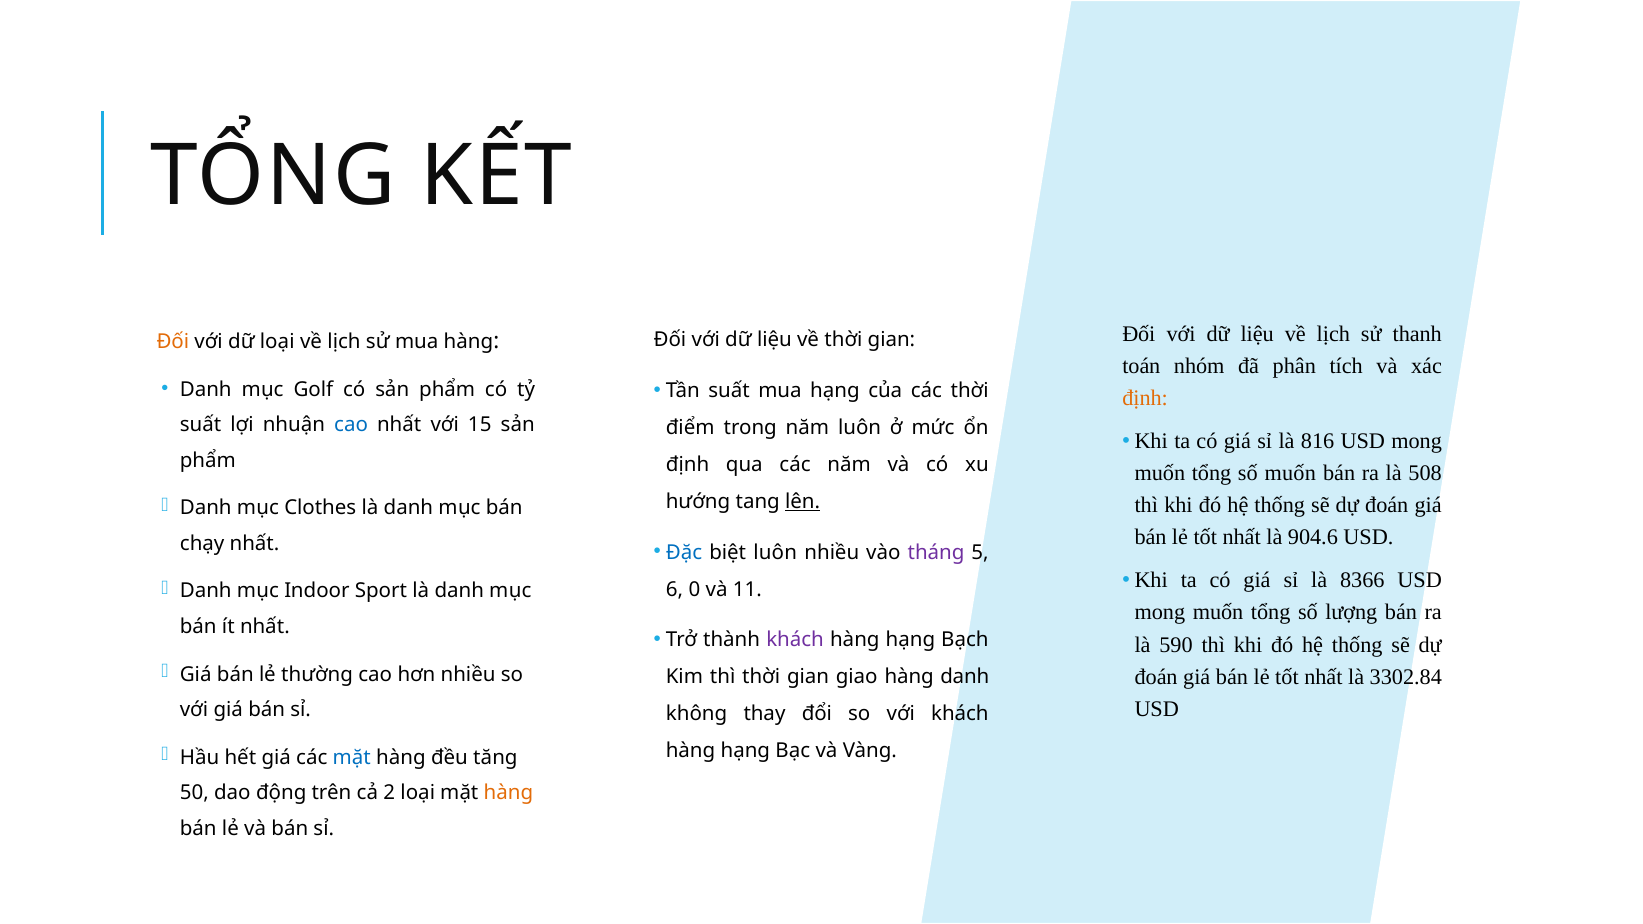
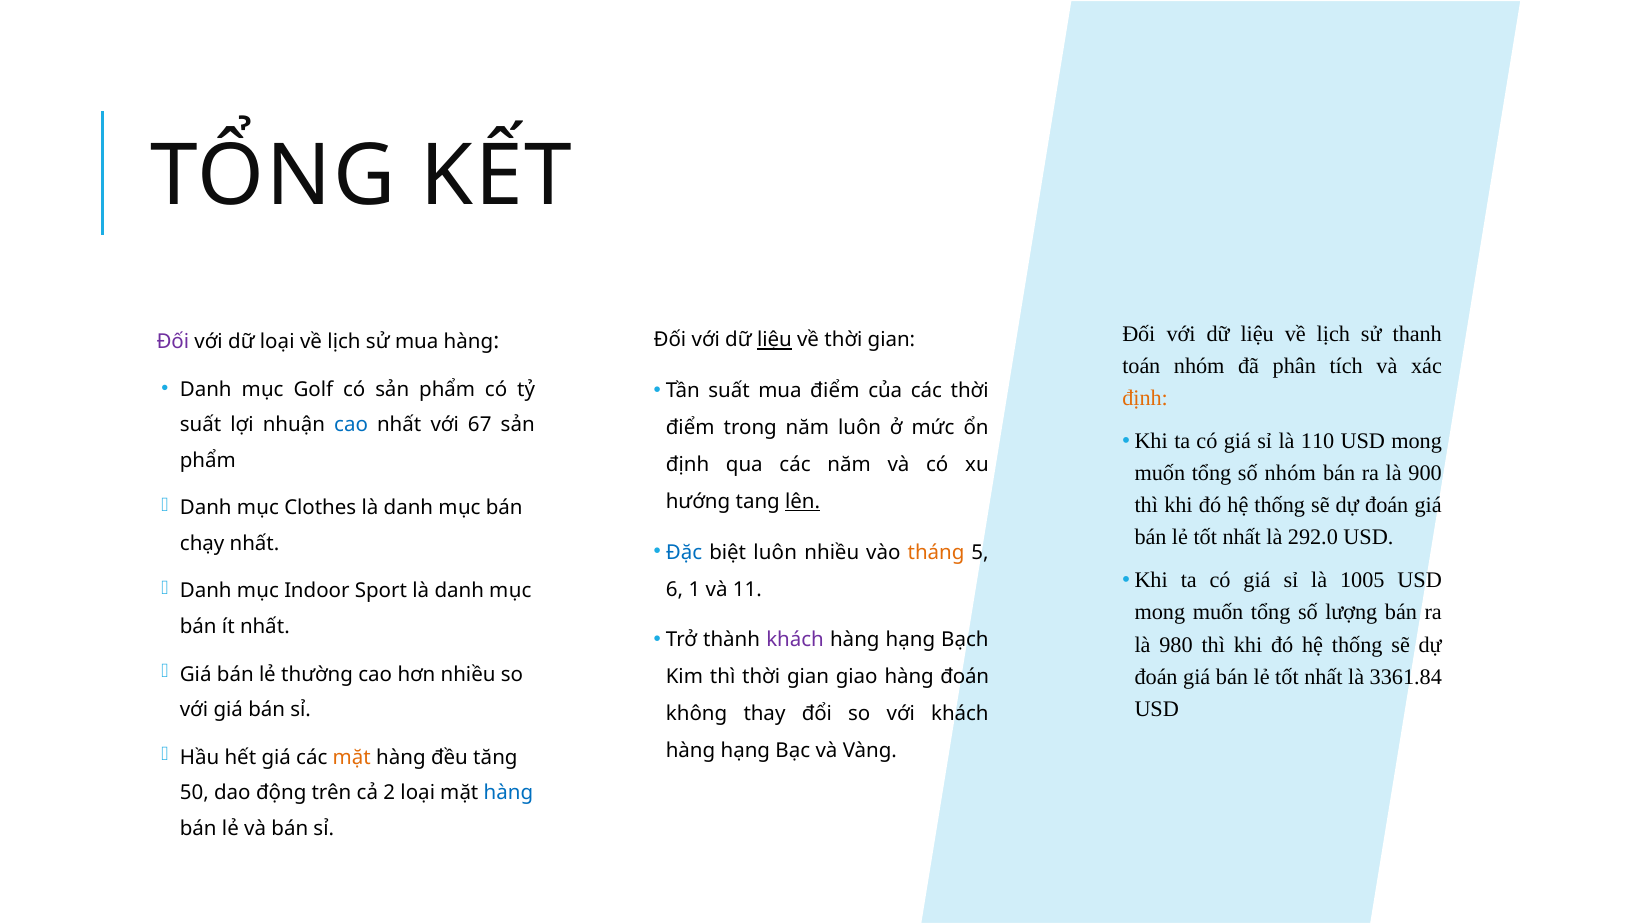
liệu at (774, 340) underline: none -> present
Đối at (173, 341) colour: orange -> purple
mua hạng: hạng -> điểm
15: 15 -> 67
816: 816 -> 110
số muốn: muốn -> nhóm
508: 508 -> 900
904.6: 904.6 -> 292.0
tháng colour: purple -> orange
8366: 8366 -> 1005
0: 0 -> 1
590: 590 -> 980
3302.84: 3302.84 -> 3361.84
hàng danh: danh -> đoán
mặt at (352, 758) colour: blue -> orange
hàng at (508, 793) colour: orange -> blue
